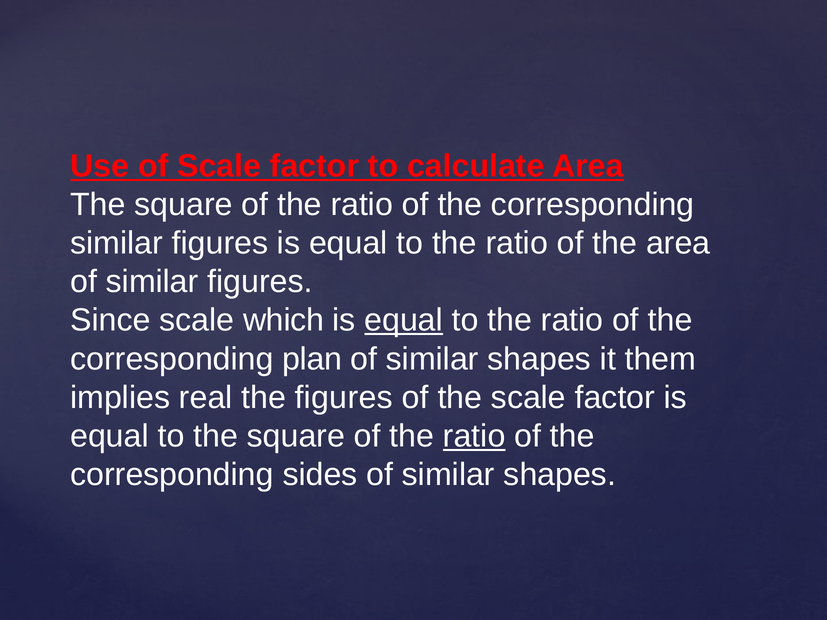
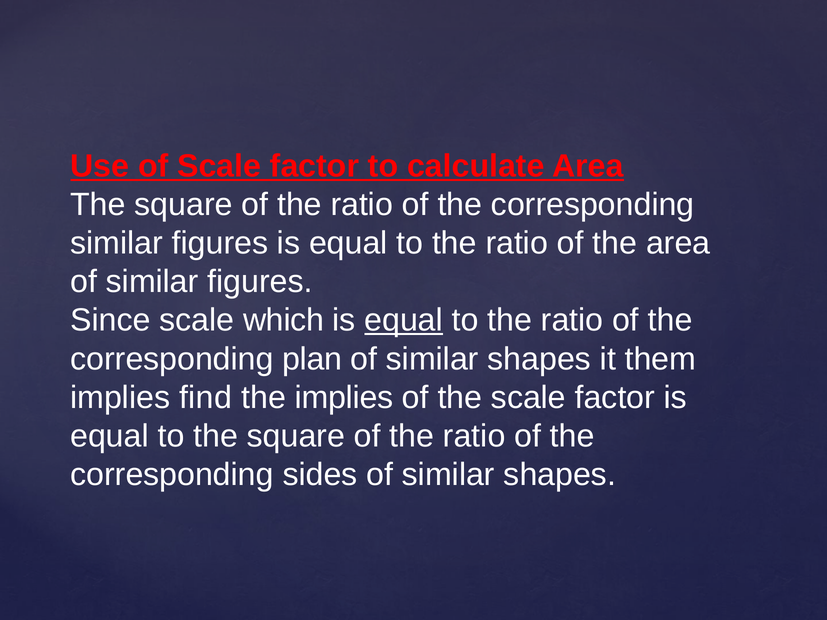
real: real -> find
the figures: figures -> implies
ratio at (474, 436) underline: present -> none
